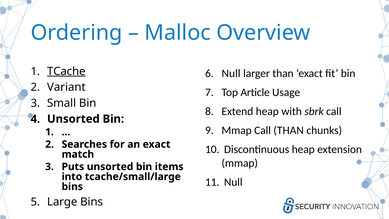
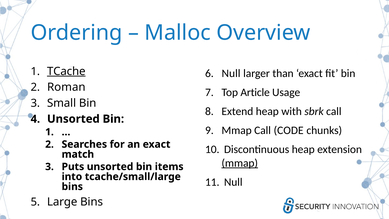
Variant: Variant -> Roman
Call THAN: THAN -> CODE
mmap at (240, 163) underline: none -> present
